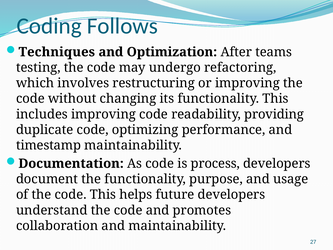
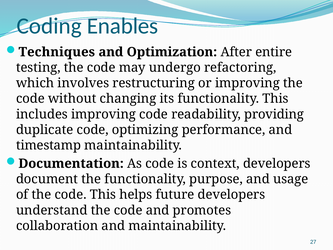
Follows: Follows -> Enables
teams: teams -> entire
process: process -> context
